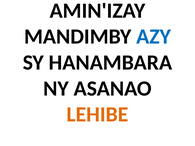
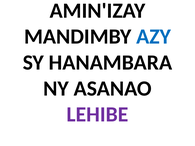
LEHIBE colour: orange -> purple
